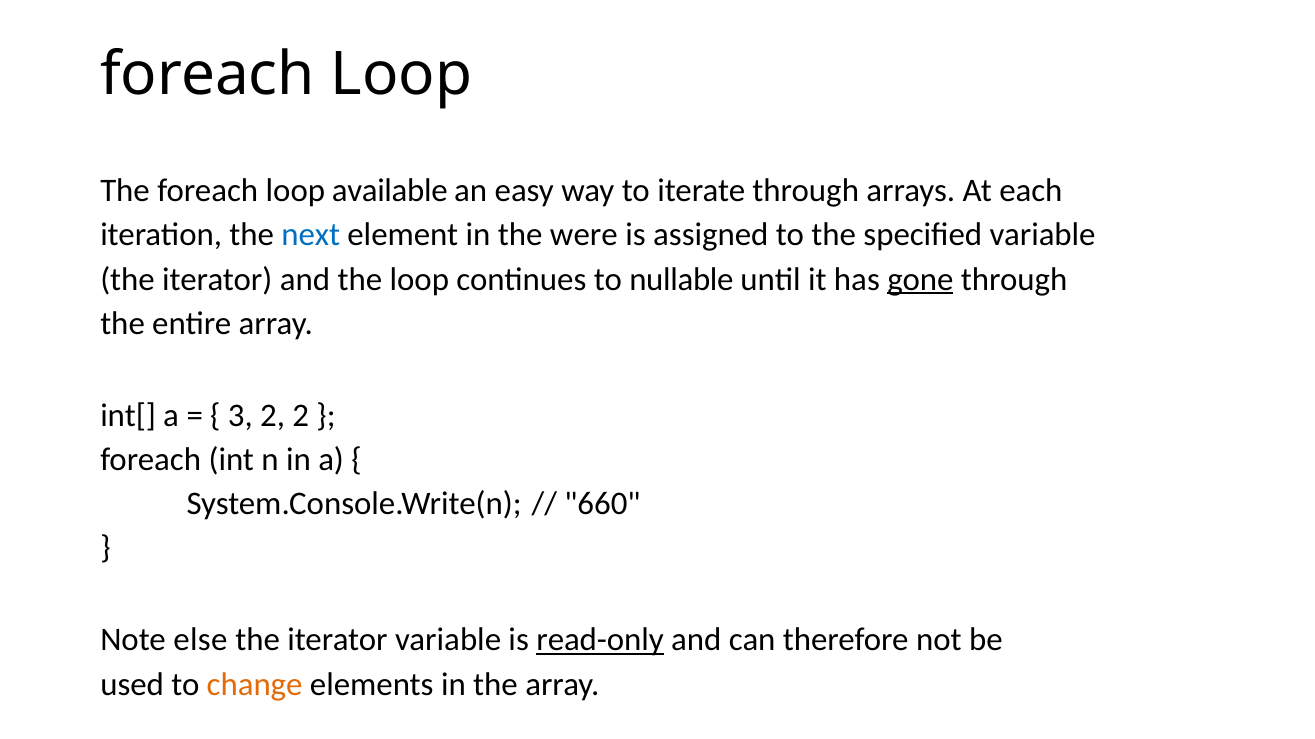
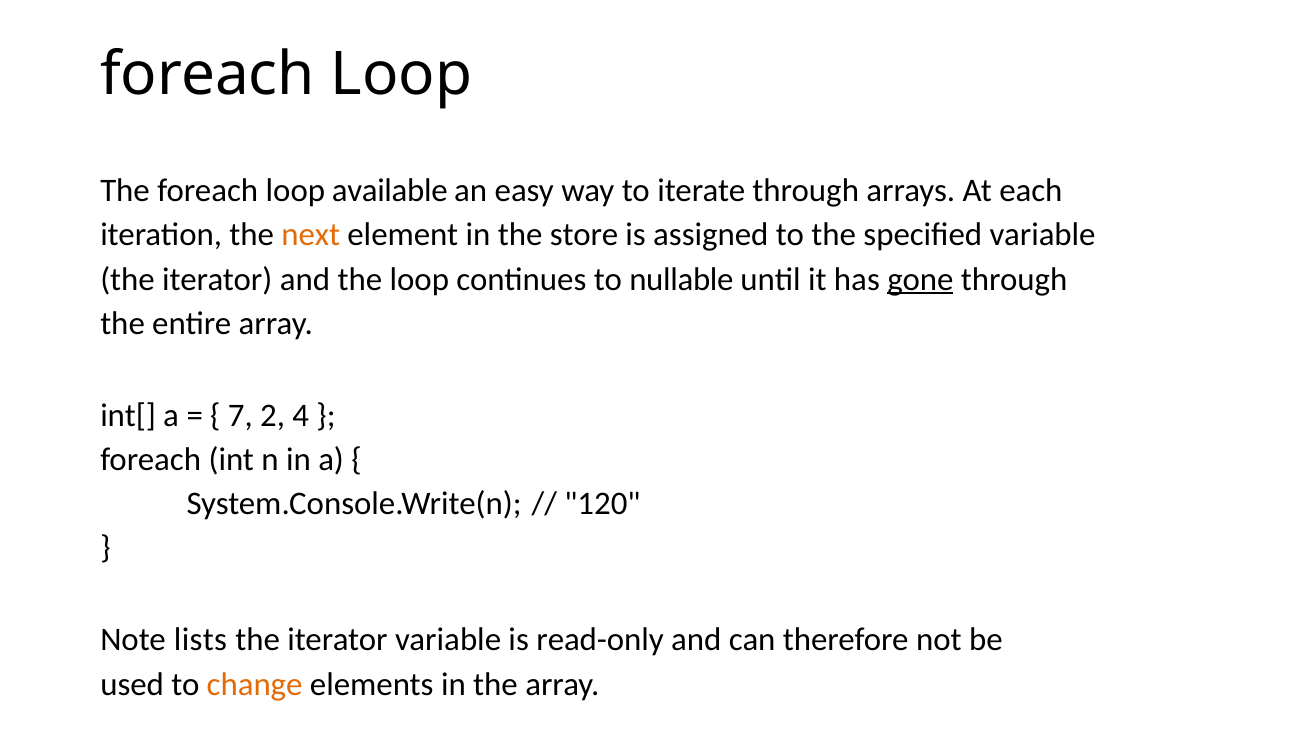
next colour: blue -> orange
were: were -> store
3: 3 -> 7
2 2: 2 -> 4
660: 660 -> 120
else: else -> lists
read-only underline: present -> none
